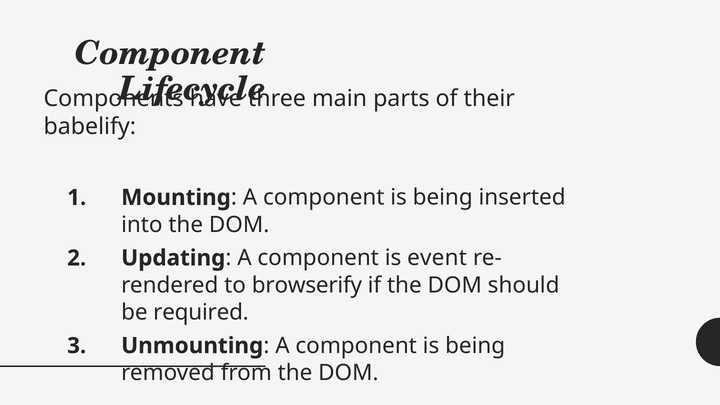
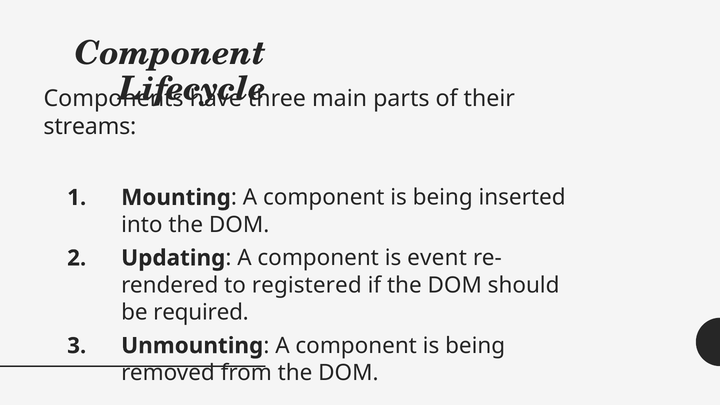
babelify: babelify -> streams
browserify: browserify -> registered
